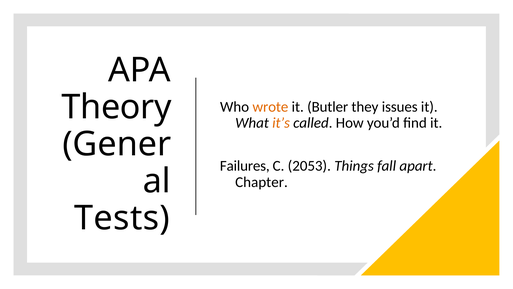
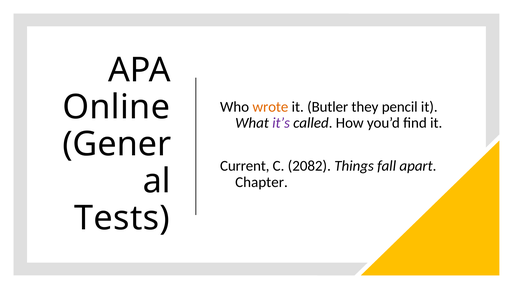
Theory: Theory -> Online
issues: issues -> pencil
it’s colour: orange -> purple
Failures: Failures -> Current
2053: 2053 -> 2082
